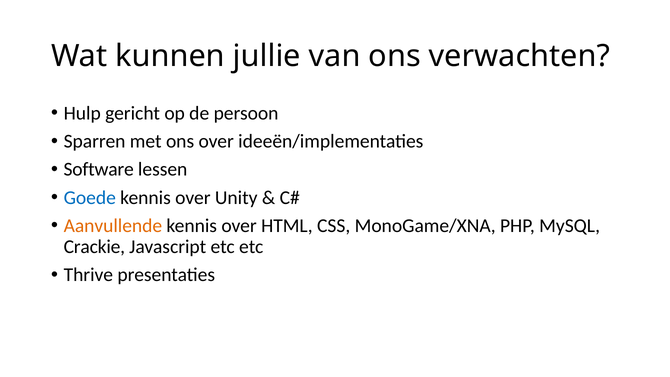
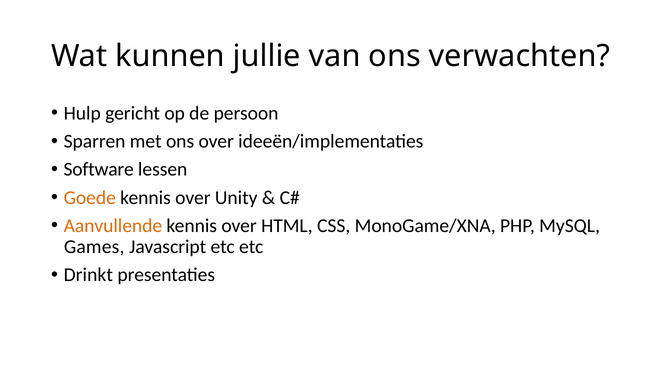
Goede colour: blue -> orange
Crackie: Crackie -> Games
Thrive: Thrive -> Drinkt
